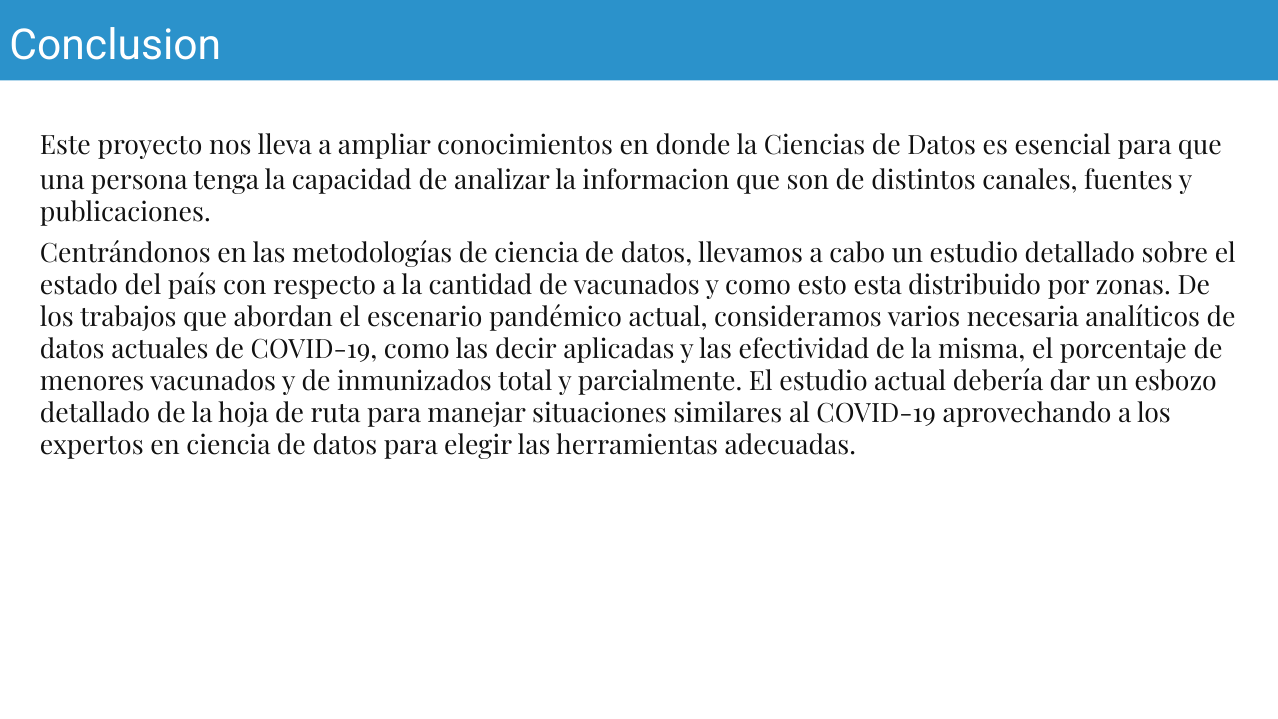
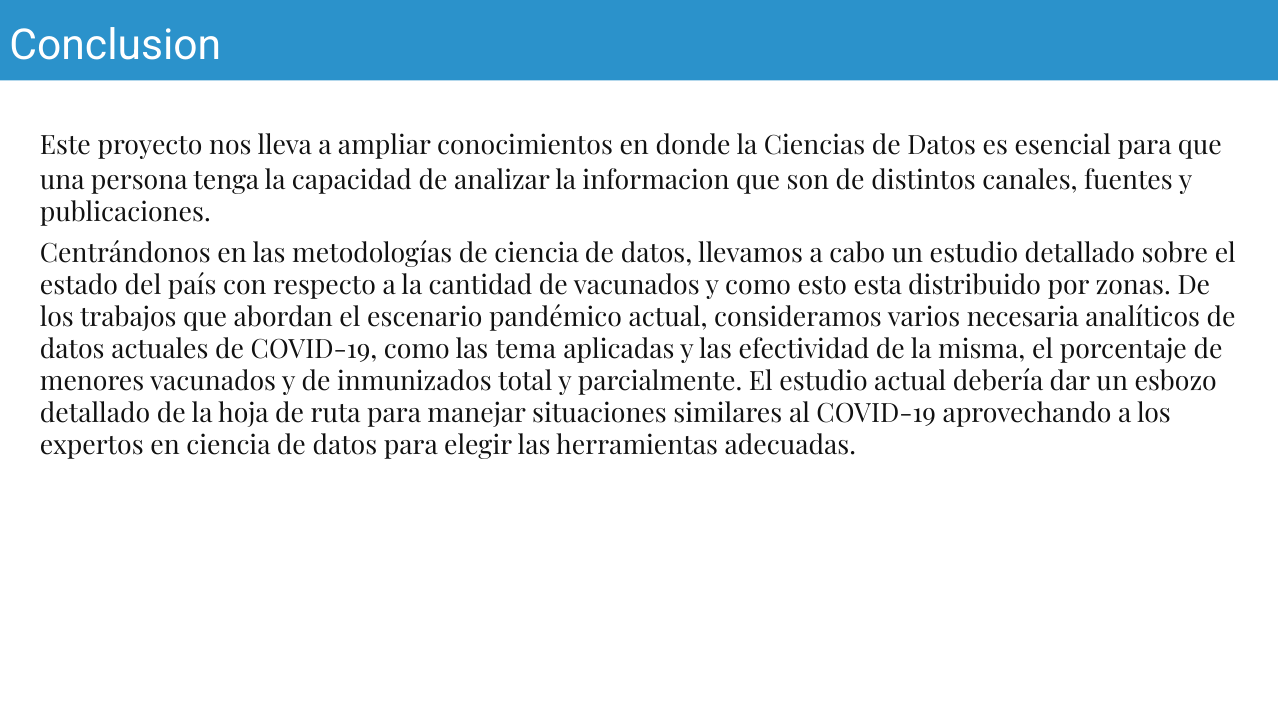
decir: decir -> tema
